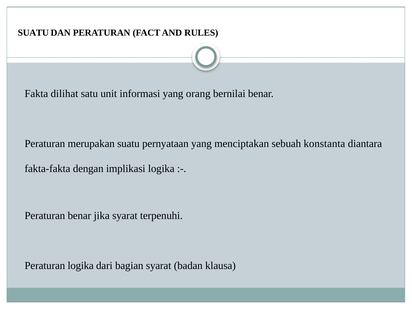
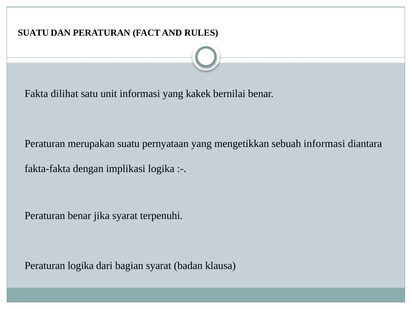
orang: orang -> kakek
menciptakan: menciptakan -> mengetikkan
sebuah konstanta: konstanta -> informasi
